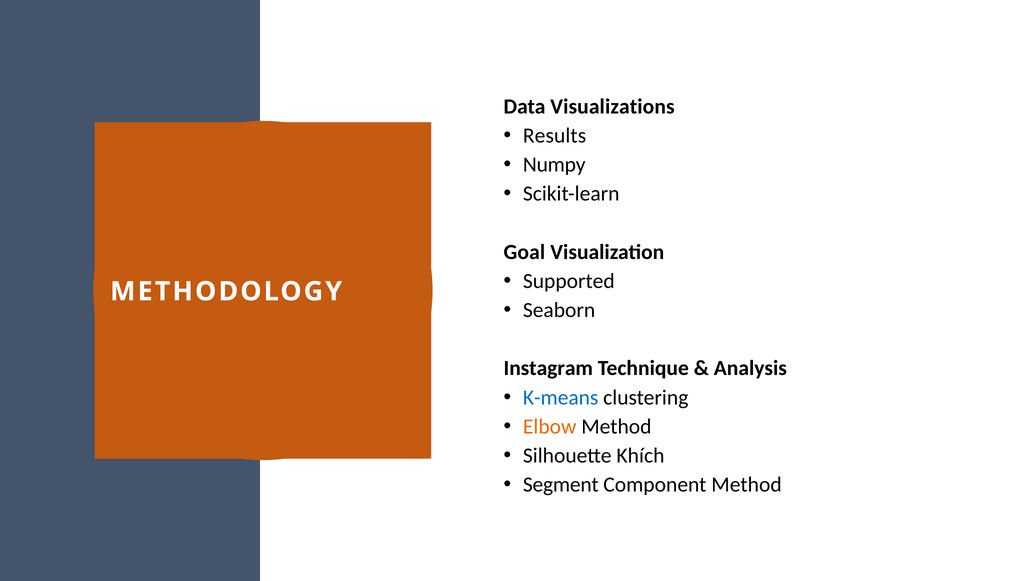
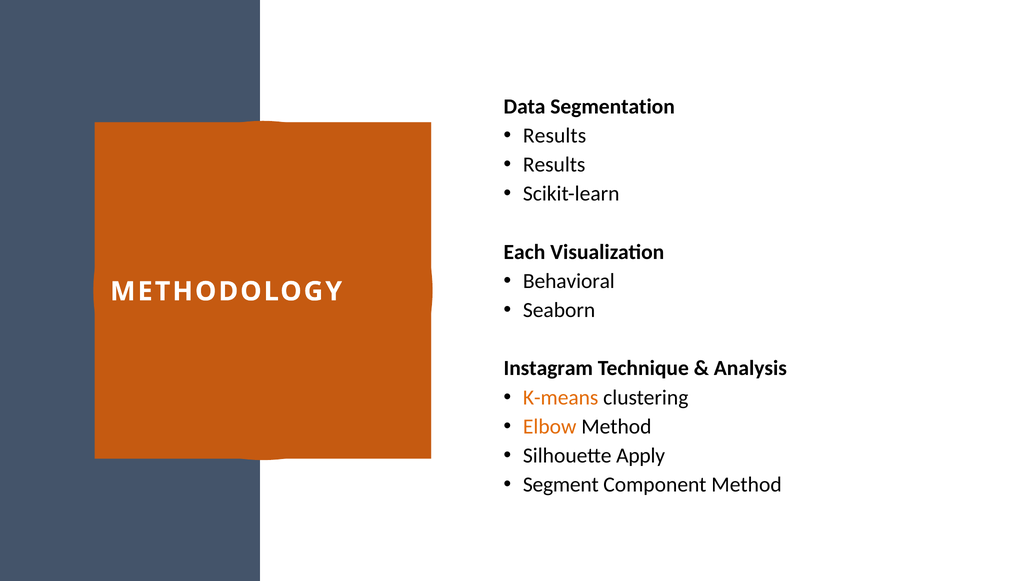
Visualizations: Visualizations -> Segmentation
Numpy at (554, 165): Numpy -> Results
Goal: Goal -> Each
Supported: Supported -> Behavioral
K-means colour: blue -> orange
Khích: Khích -> Apply
